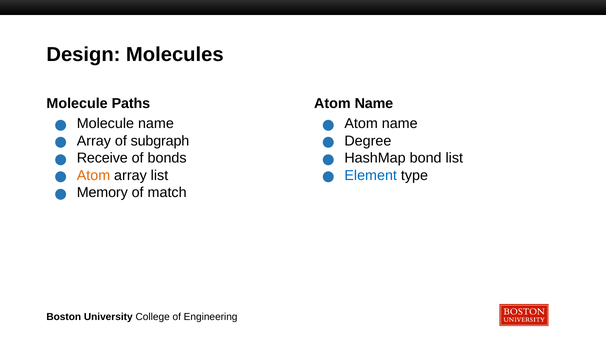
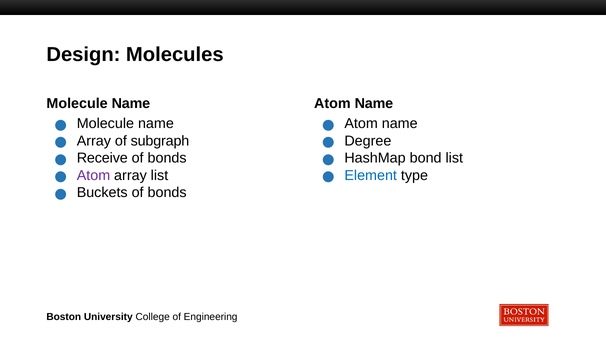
Paths at (131, 104): Paths -> Name
Atom at (93, 175) colour: orange -> purple
Memory: Memory -> Buckets
match at (167, 192): match -> bonds
